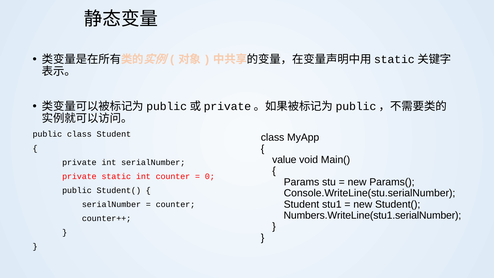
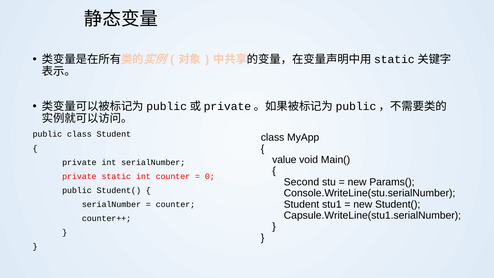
Params: Params -> Second
Numbers.WriteLine(stu1.serialNumber: Numbers.WriteLine(stu1.serialNumber -> Capsule.WriteLine(stu1.serialNumber
